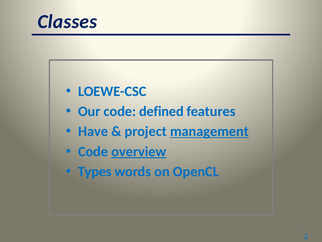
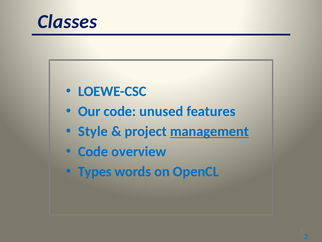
defined: defined -> unused
Have: Have -> Style
overview underline: present -> none
